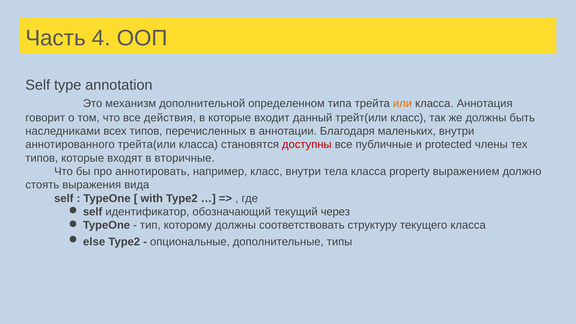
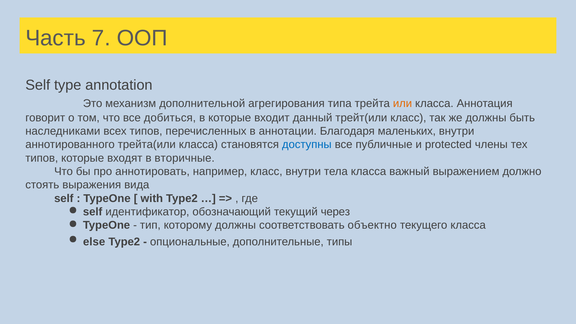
4: 4 -> 7
определенном: определенном -> агрегирования
действия: действия -> добиться
доступны colour: red -> blue
property: property -> важный
структуру: структуру -> объектно
